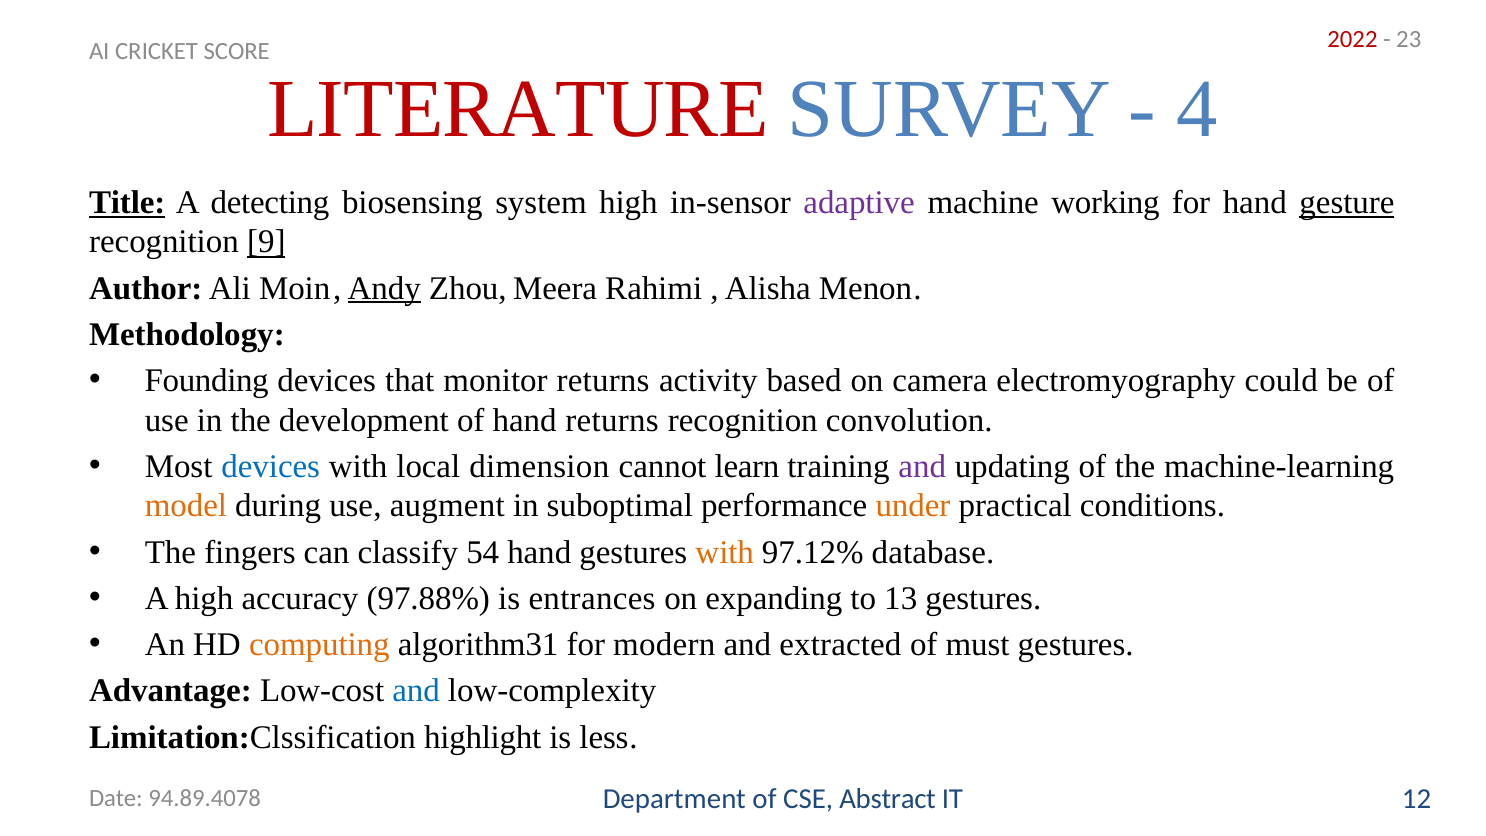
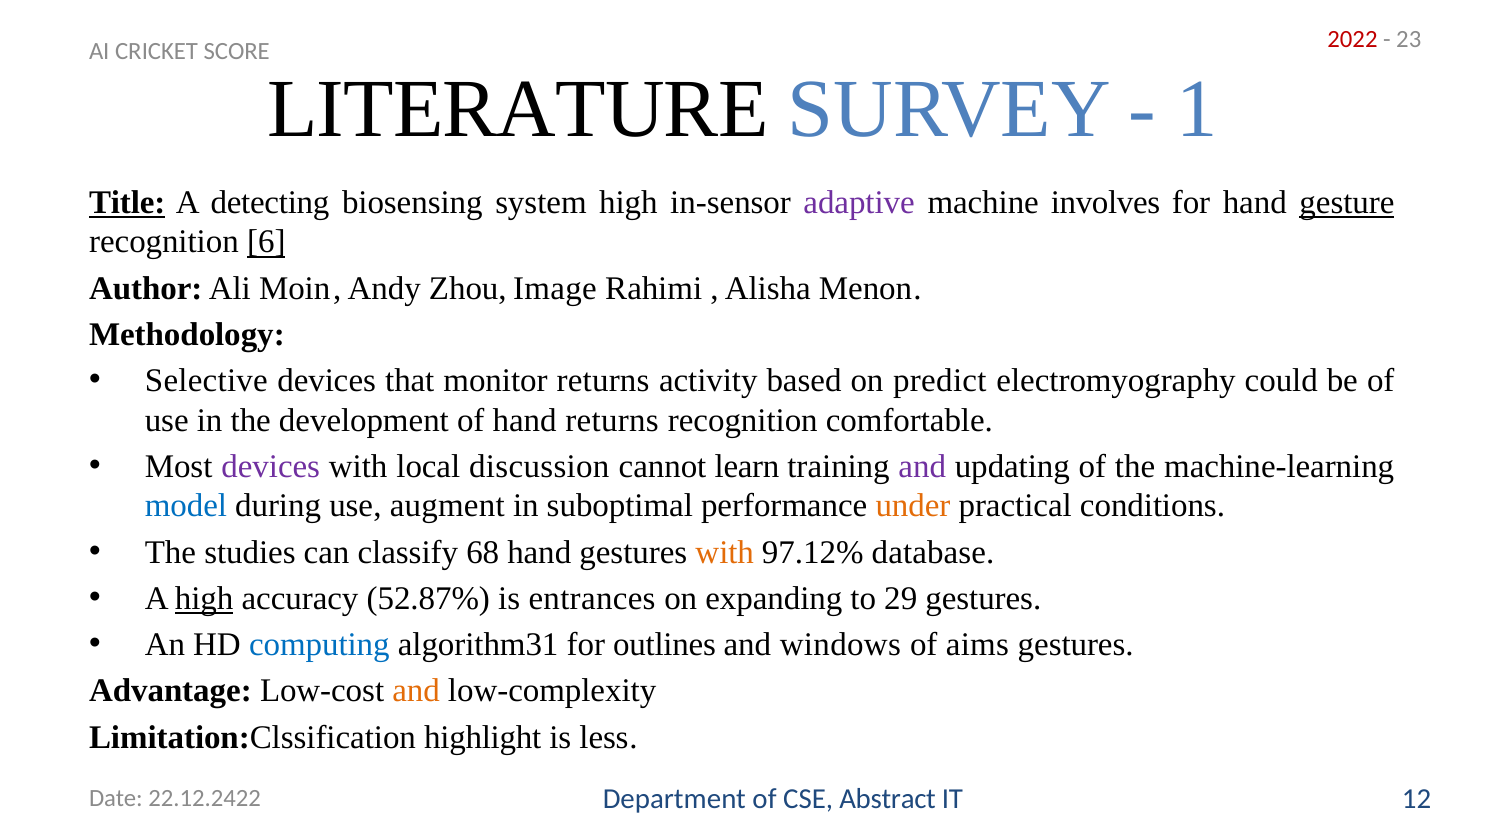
LITERATURE colour: red -> black
4: 4 -> 1
working: working -> involves
9: 9 -> 6
Andy underline: present -> none
Meera: Meera -> Image
Founding: Founding -> Selective
camera: camera -> predict
convolution: convolution -> comfortable
devices at (271, 466) colour: blue -> purple
dimension: dimension -> discussion
model colour: orange -> blue
fingers: fingers -> studies
54: 54 -> 68
high at (204, 598) underline: none -> present
97.88%: 97.88% -> 52.87%
13: 13 -> 29
computing colour: orange -> blue
modern: modern -> outlines
extracted: extracted -> windows
must: must -> aims
and at (416, 691) colour: blue -> orange
94.89.4078: 94.89.4078 -> 22.12.2422
